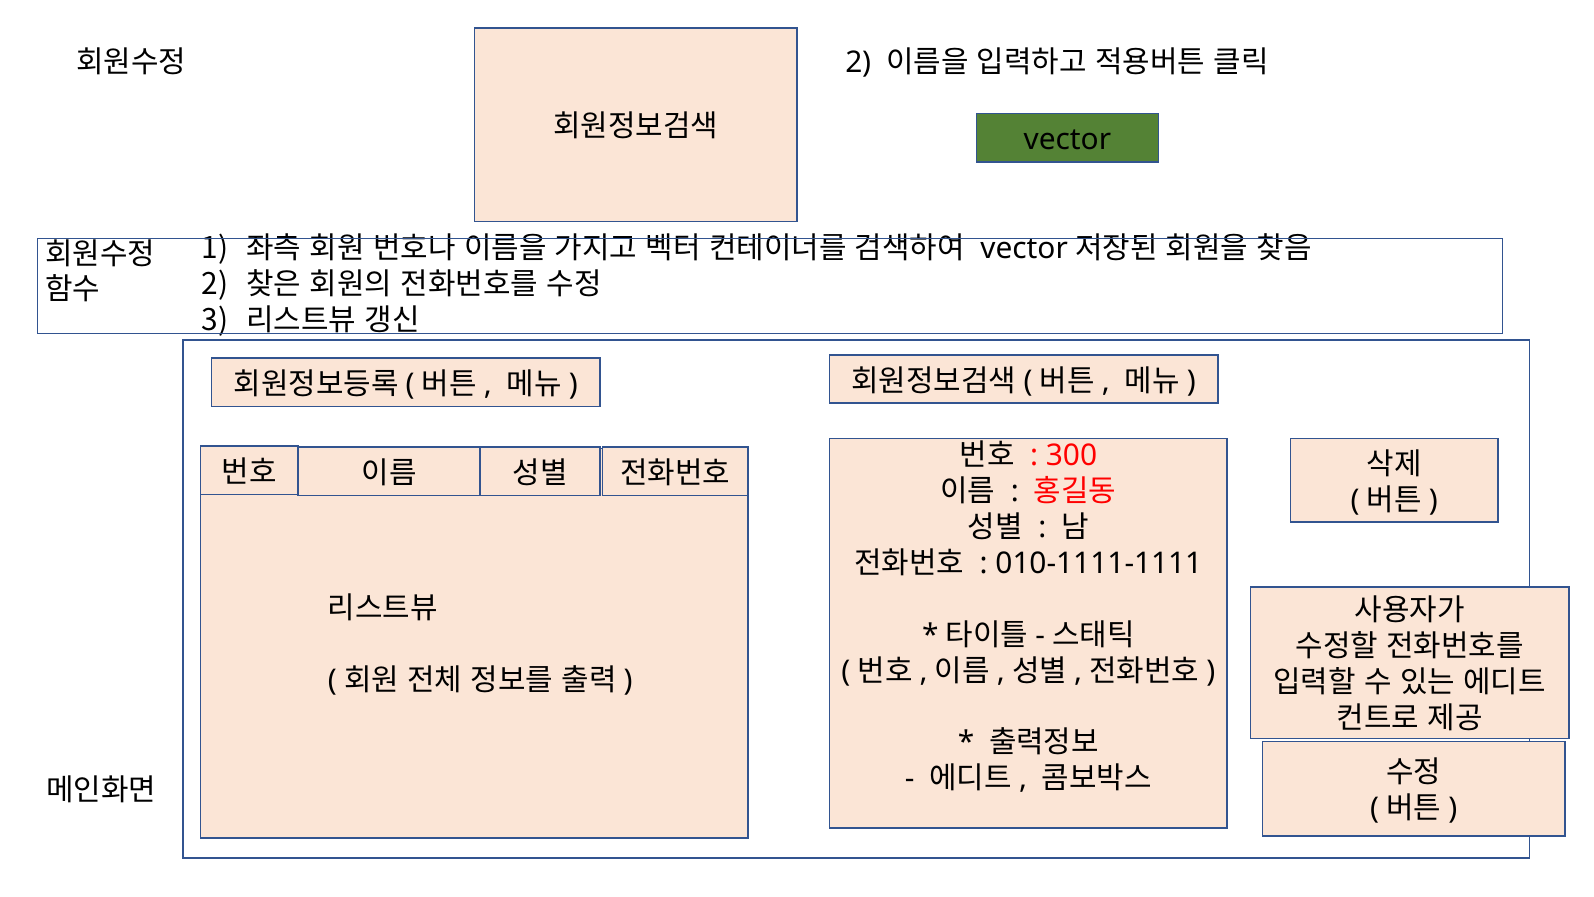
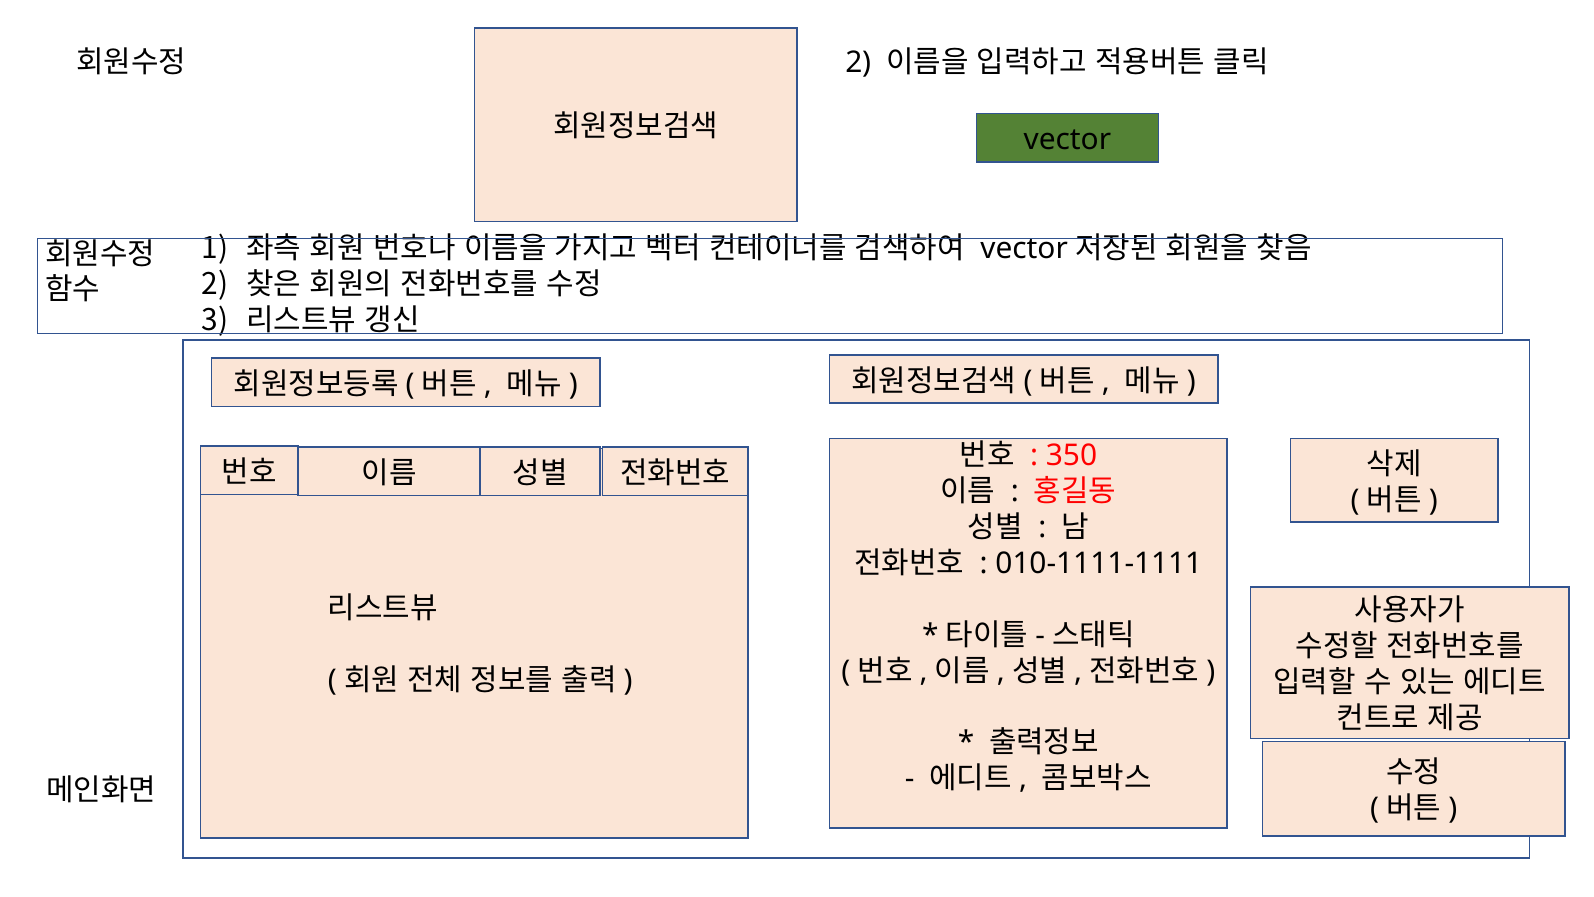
300: 300 -> 350
